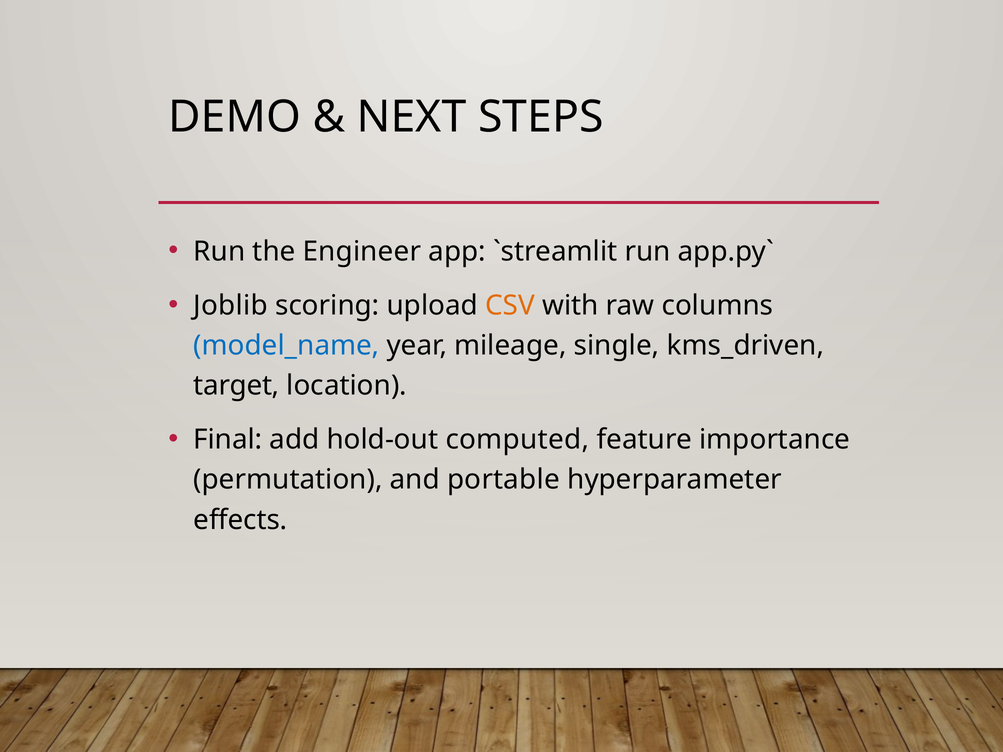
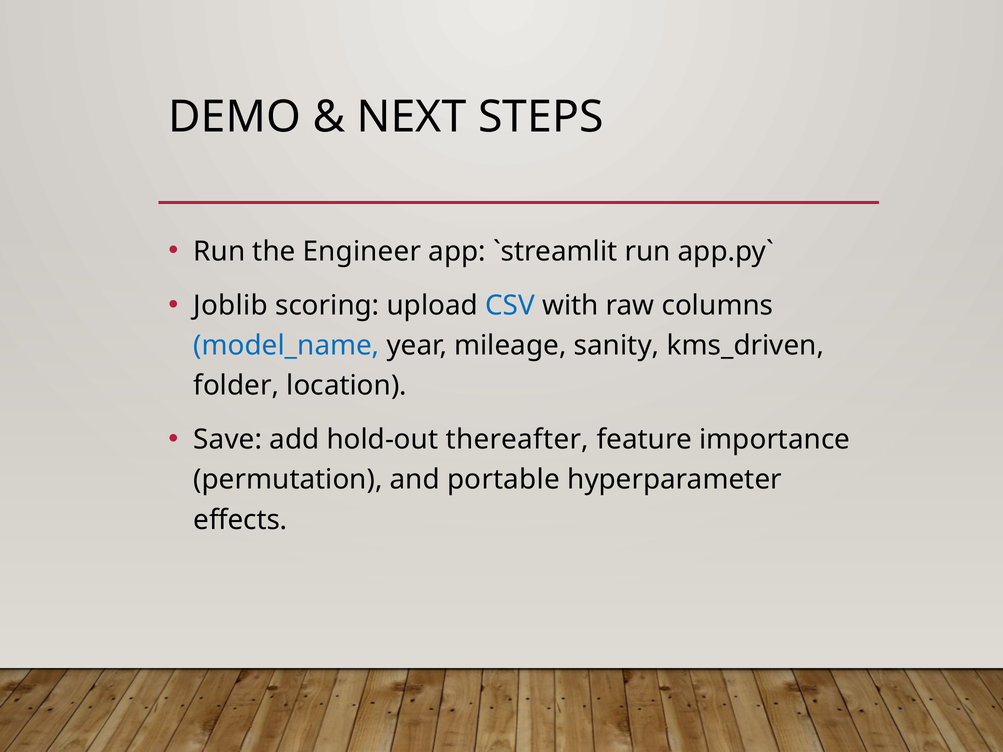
CSV colour: orange -> blue
single: single -> sanity
target: target -> folder
Final: Final -> Save
computed: computed -> thereafter
